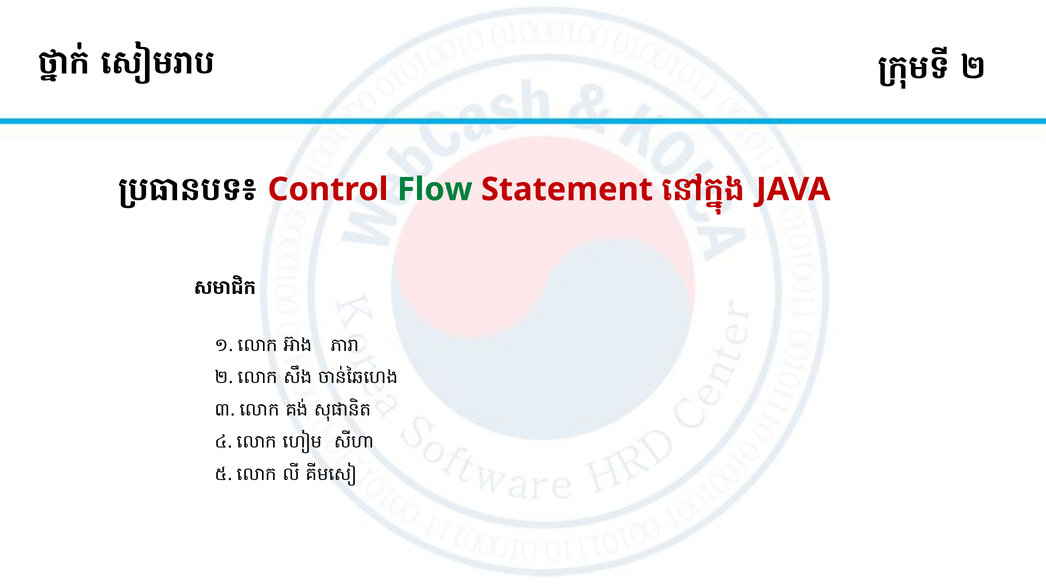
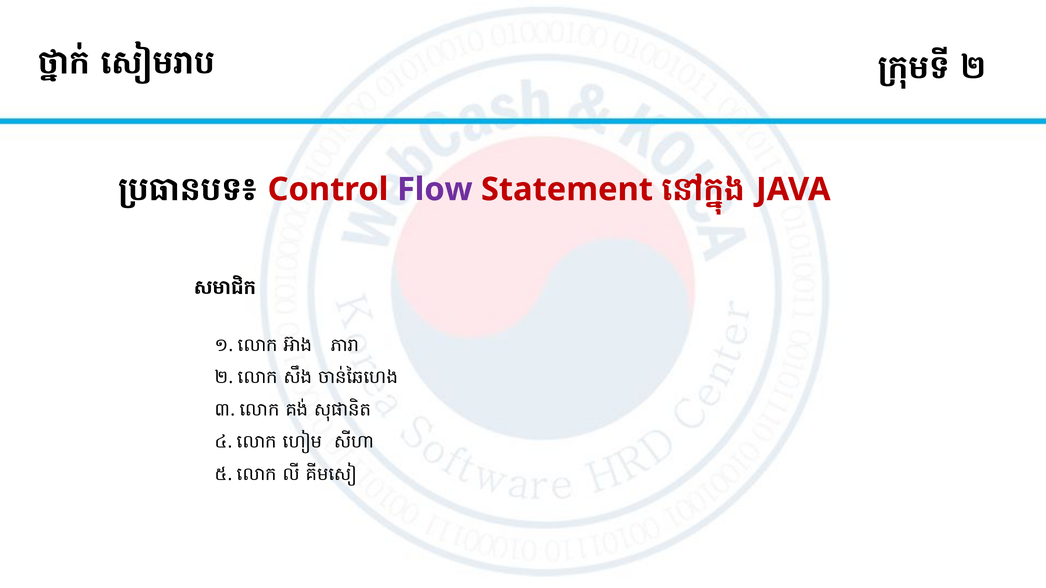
Flow colour: green -> purple
